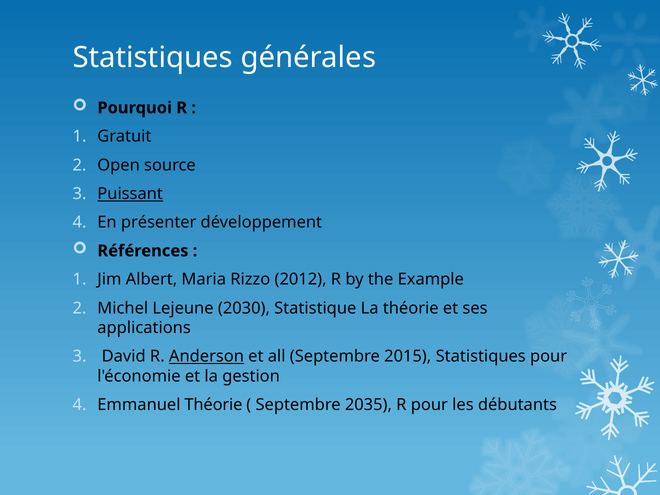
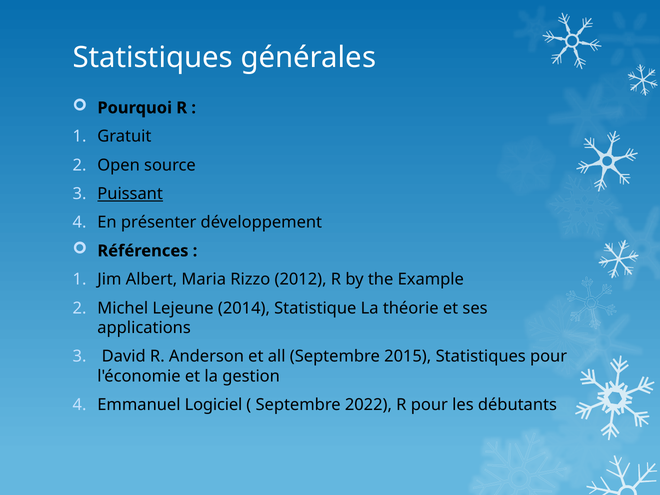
2030: 2030 -> 2014
Anderson underline: present -> none
Emmanuel Théorie: Théorie -> Logiciel
2035: 2035 -> 2022
